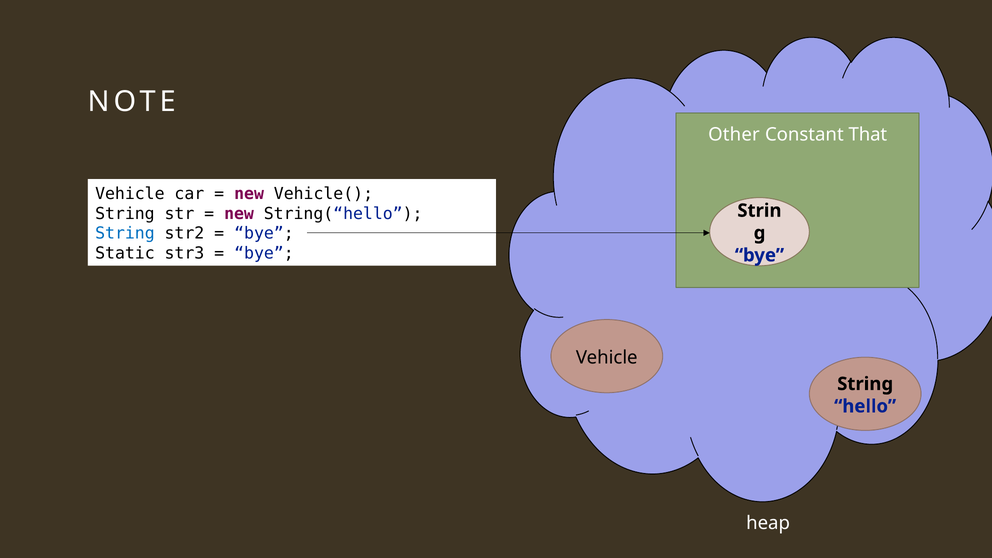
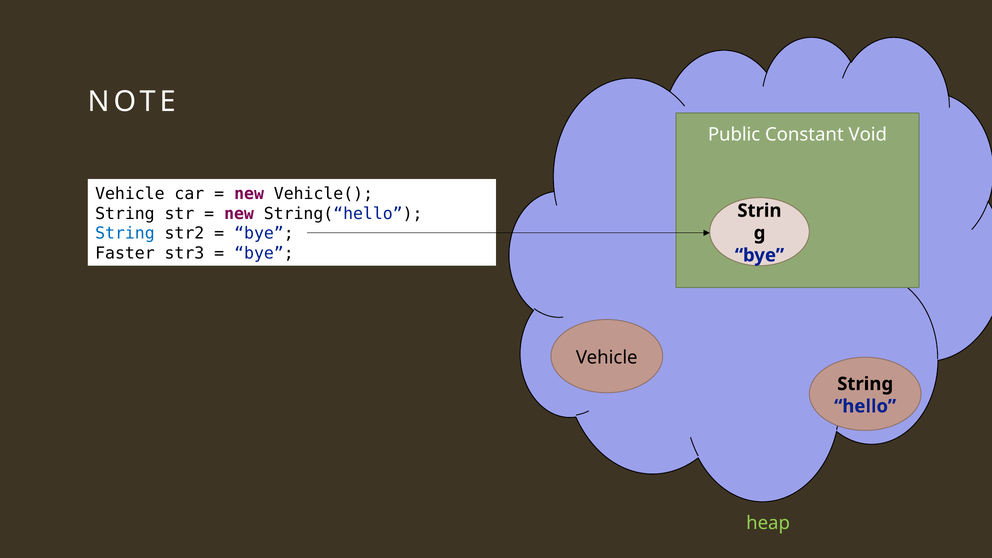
Other: Other -> Public
That: That -> Void
Static: Static -> Faster
heap colour: white -> light green
